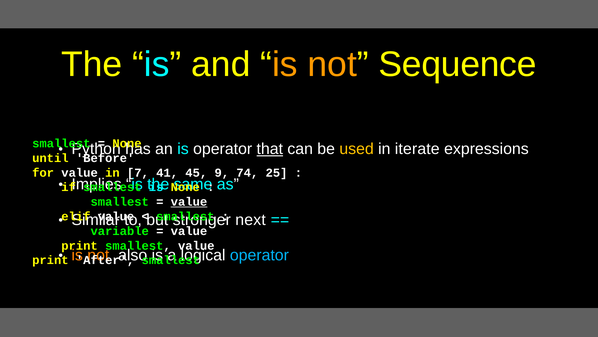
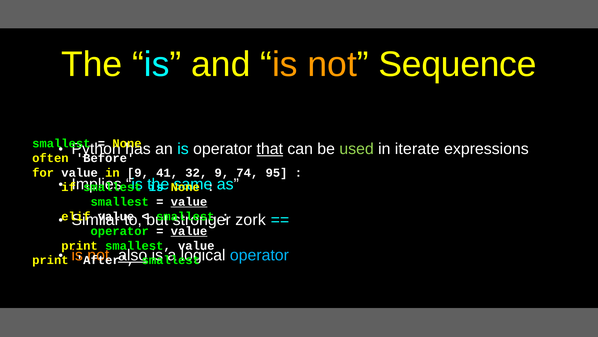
used colour: yellow -> light green
until: until -> often
in 7: 7 -> 9
45: 45 -> 32
25: 25 -> 95
next: next -> zork
variable at (120, 231): variable -> operator
value at (189, 231) underline: none -> present
also underline: none -> present
